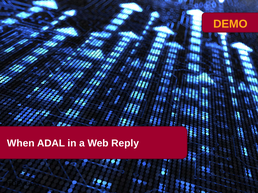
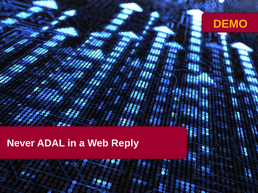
When: When -> Never
